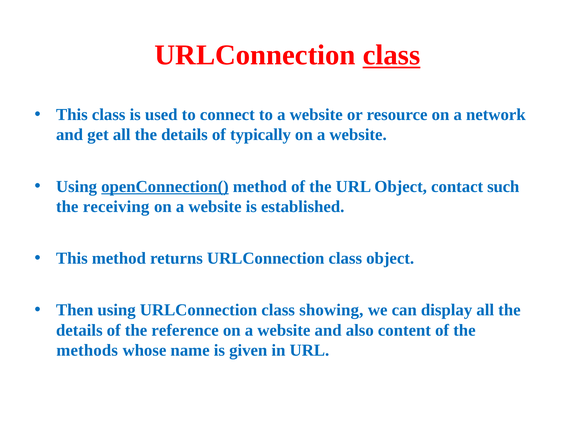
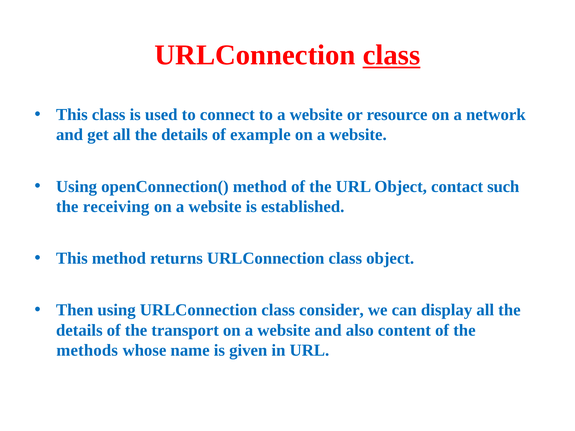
typically: typically -> example
openConnection( underline: present -> none
showing: showing -> consider
reference: reference -> transport
